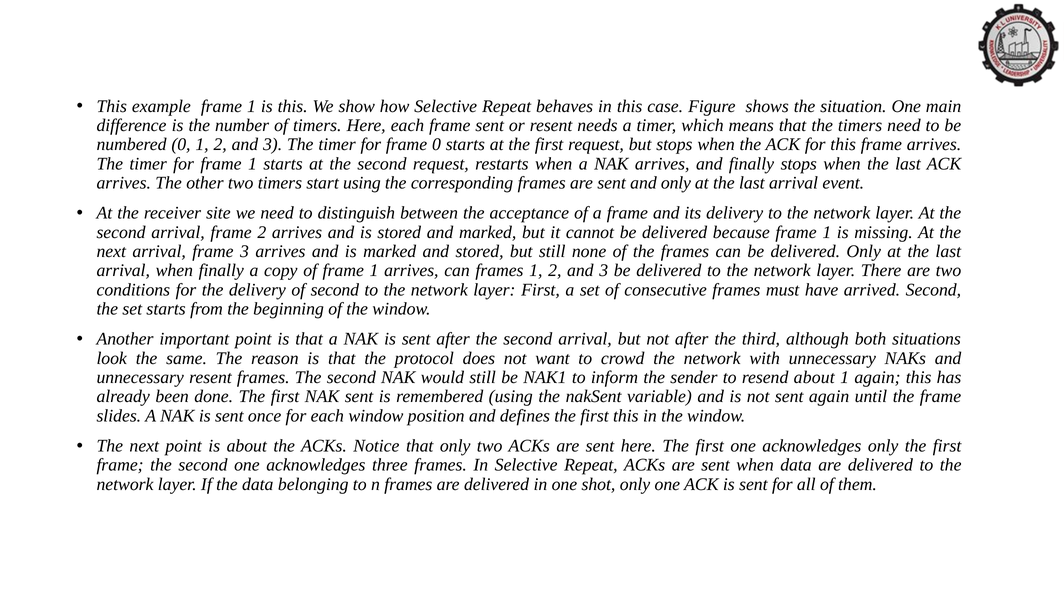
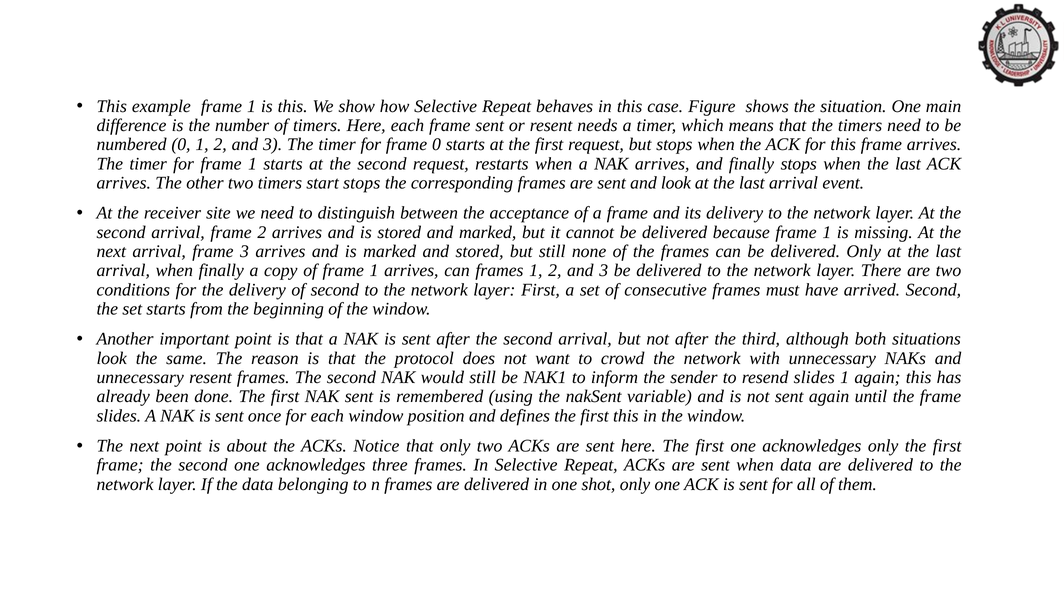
start using: using -> stops
and only: only -> look
resend about: about -> slides
